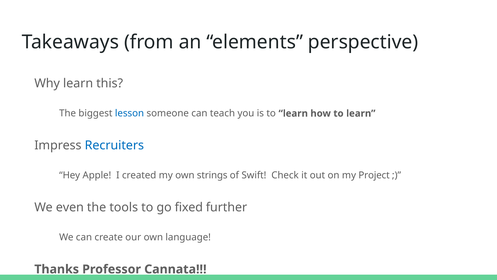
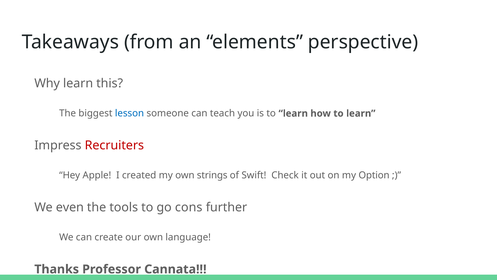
Recruiters colour: blue -> red
Project: Project -> Option
fixed: fixed -> cons
